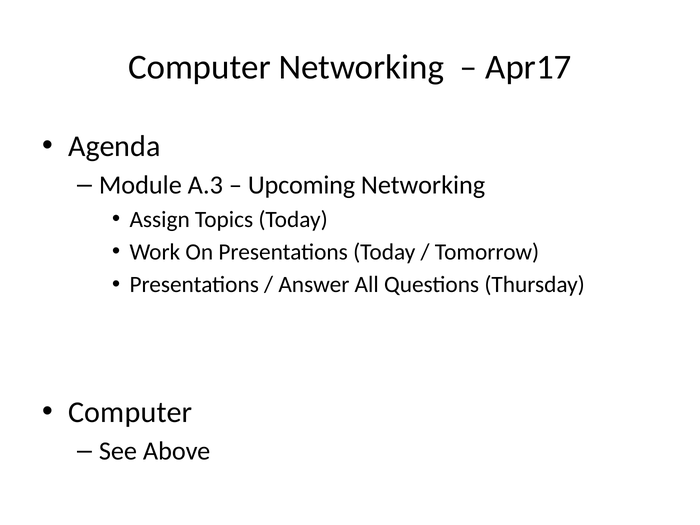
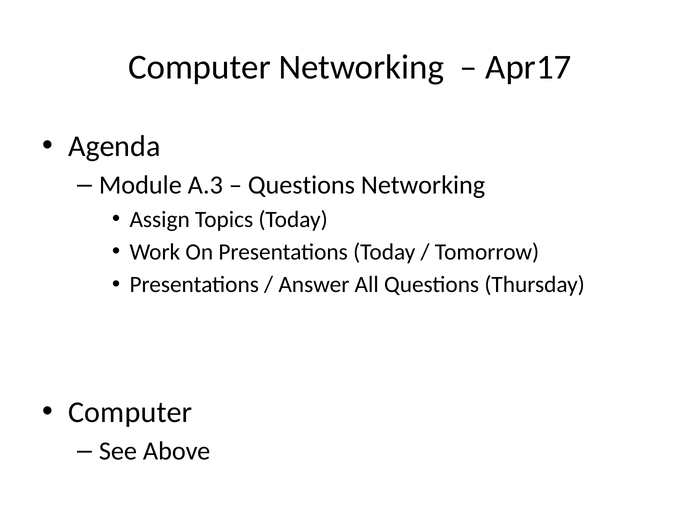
Upcoming at (302, 185): Upcoming -> Questions
